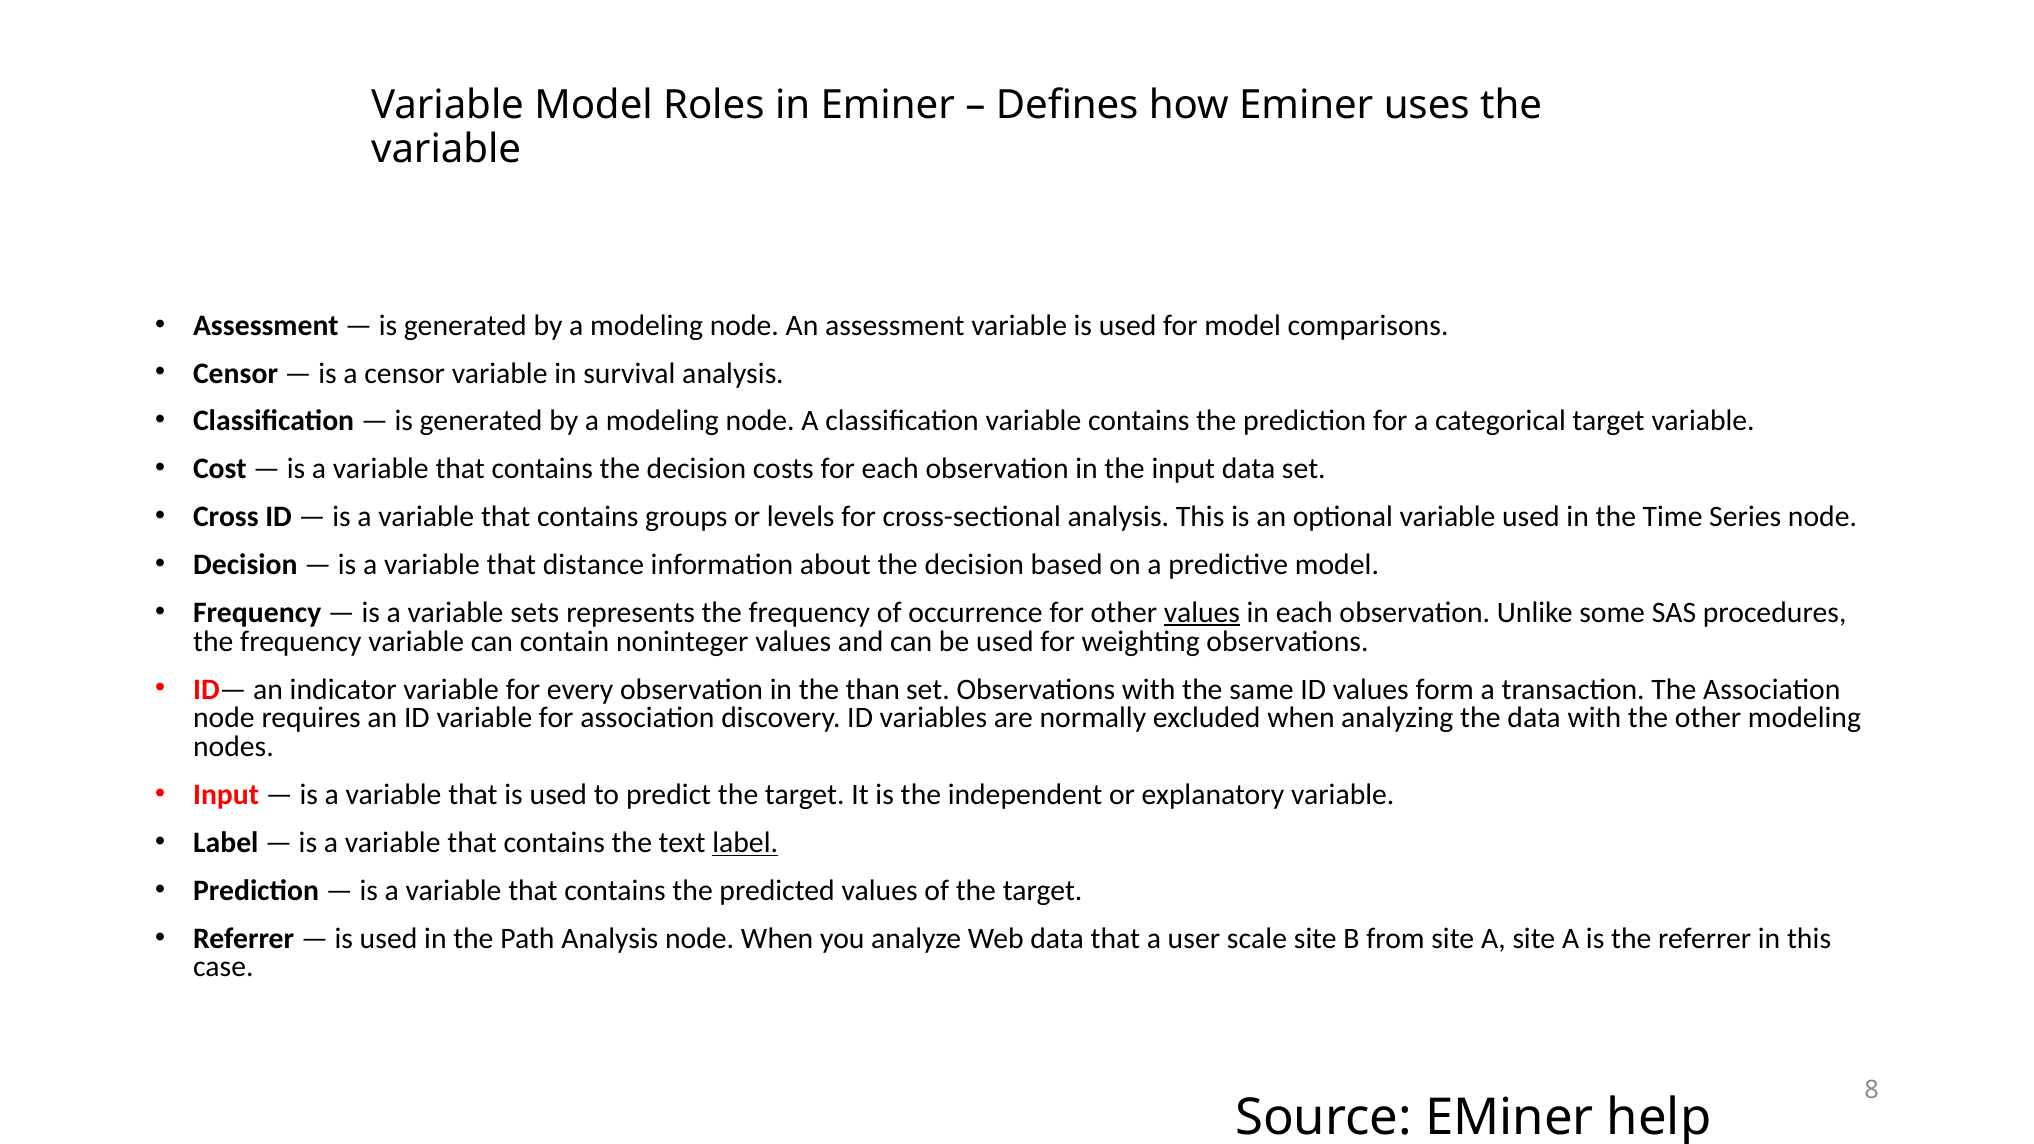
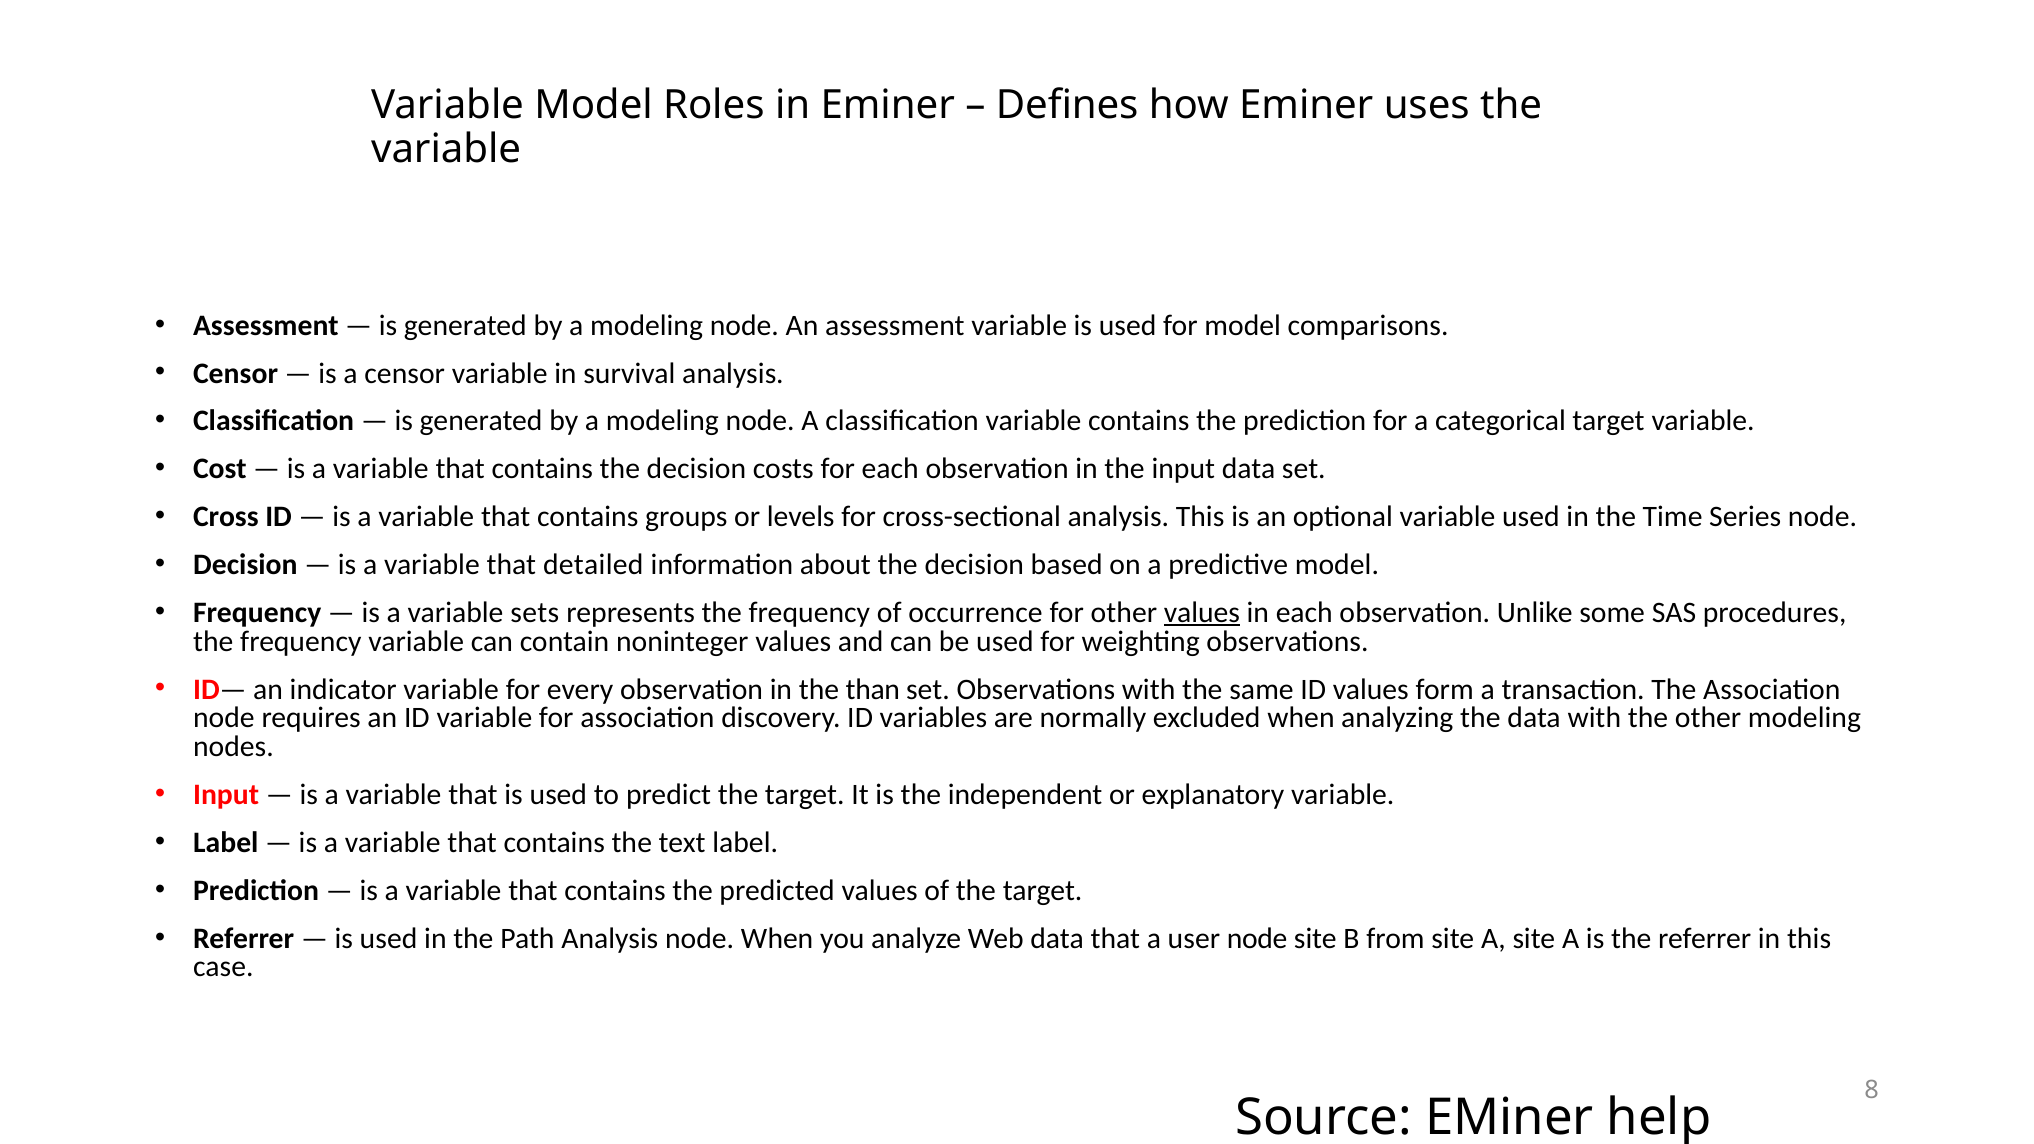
distance: distance -> detailed
label at (745, 843) underline: present -> none
user scale: scale -> node
